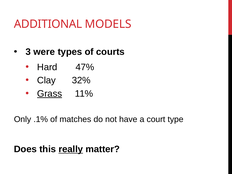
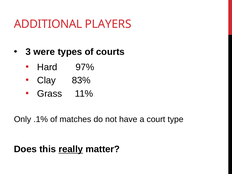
MODELS: MODELS -> PLAYERS
47%: 47% -> 97%
32%: 32% -> 83%
Grass underline: present -> none
